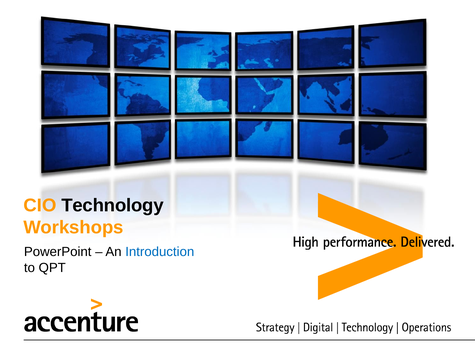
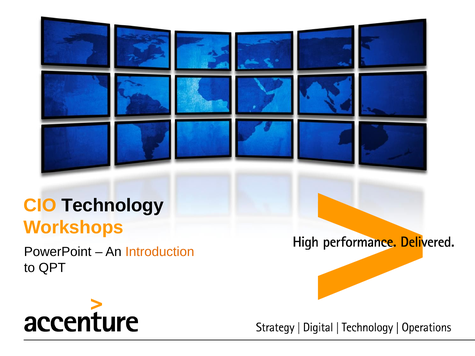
Introduction colour: blue -> orange
